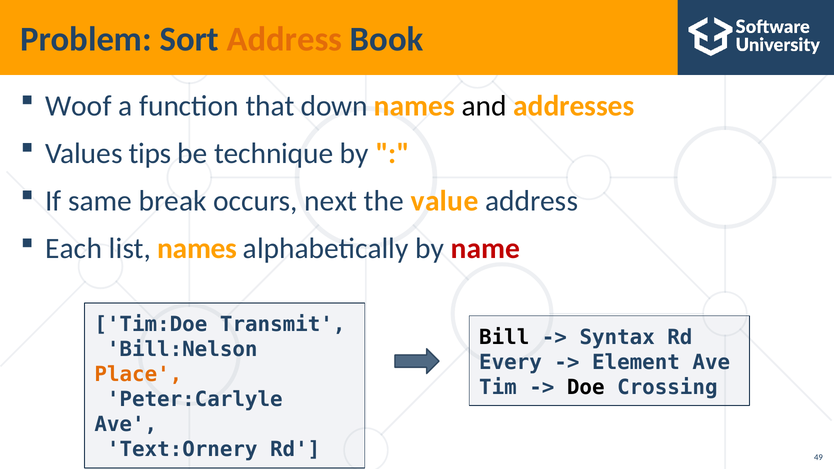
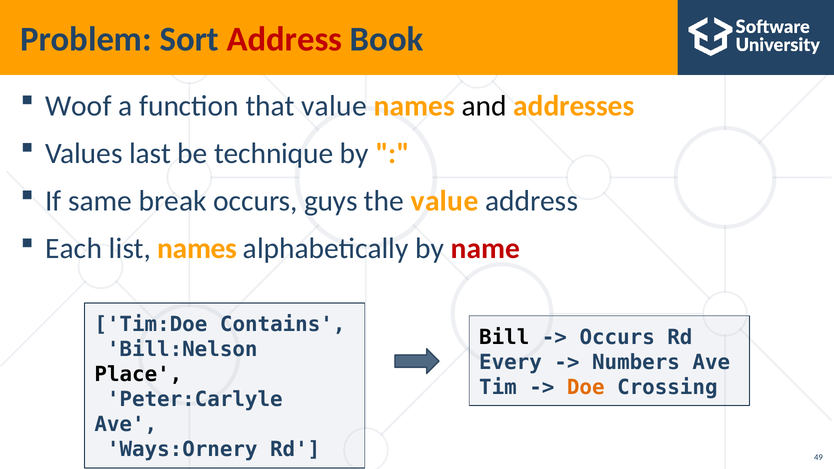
Address at (284, 40) colour: orange -> red
that down: down -> value
tips: tips -> last
next: next -> guys
Transmit: Transmit -> Contains
Syntax at (617, 337): Syntax -> Occurs
Element: Element -> Numbers
Place colour: orange -> black
Doe colour: black -> orange
Text:Ornery: Text:Ornery -> Ways:Ornery
